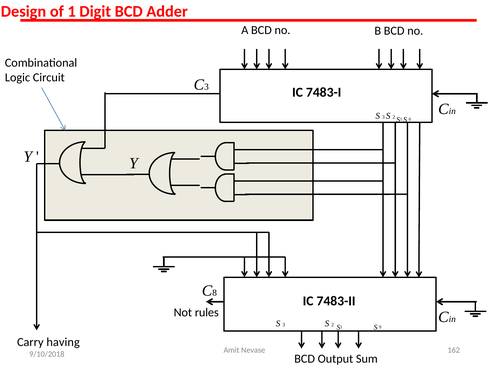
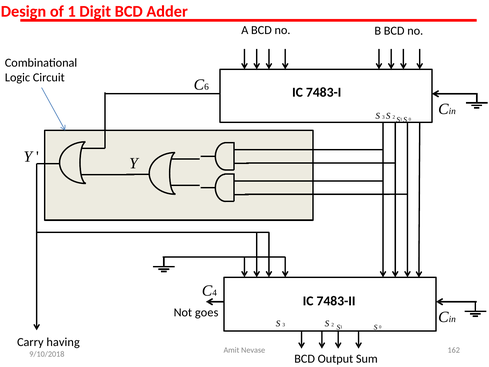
3 at (206, 87): 3 -> 6
8: 8 -> 4
rules: rules -> goes
